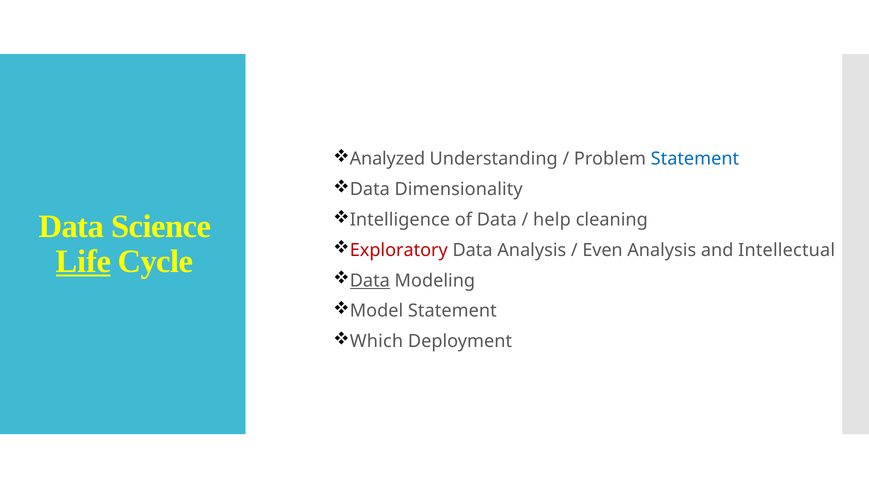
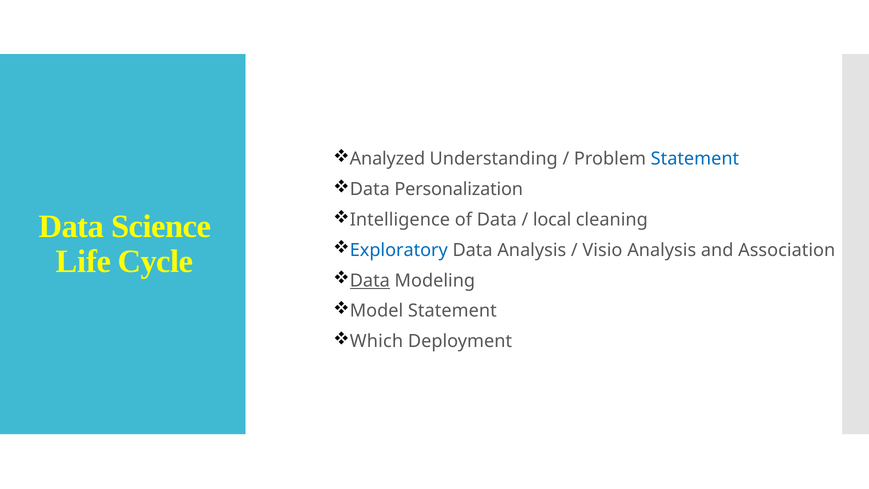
Dimensionality: Dimensionality -> Personalization
help: help -> local
Exploratory colour: red -> blue
Even: Even -> Visio
Intellectual: Intellectual -> Association
Life underline: present -> none
